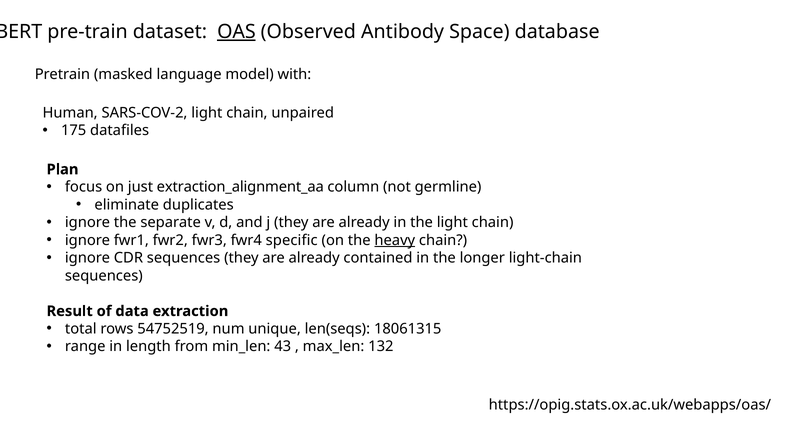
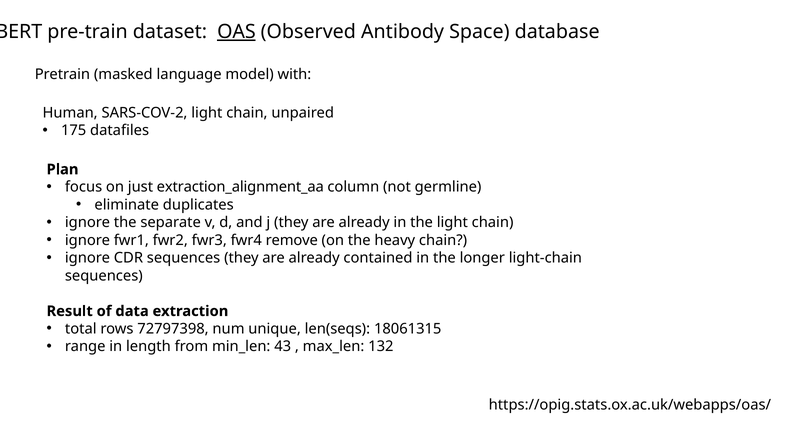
specific: specific -> remove
heavy underline: present -> none
54752519: 54752519 -> 72797398
